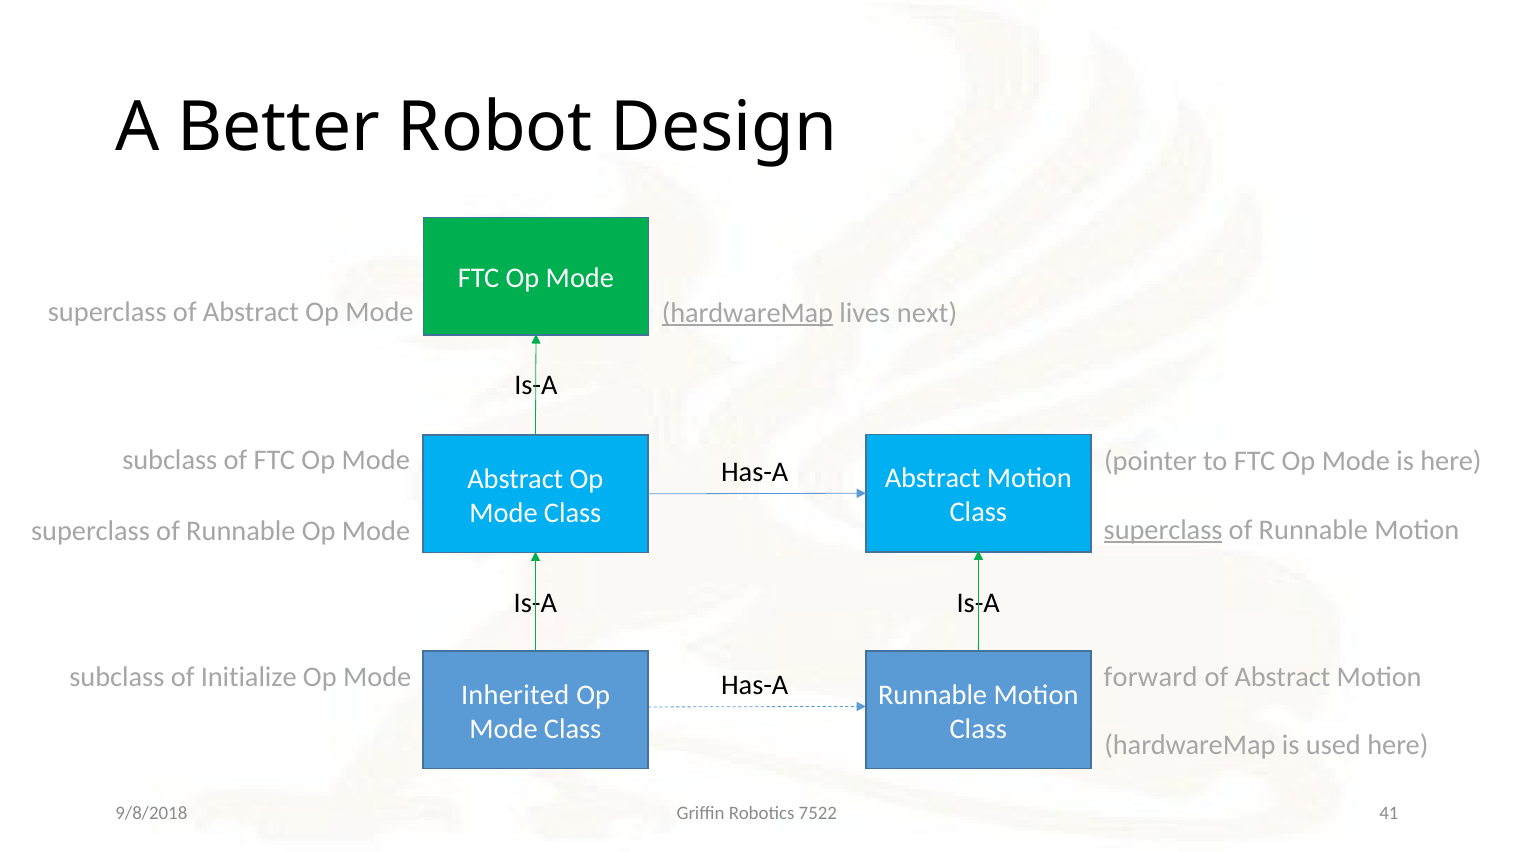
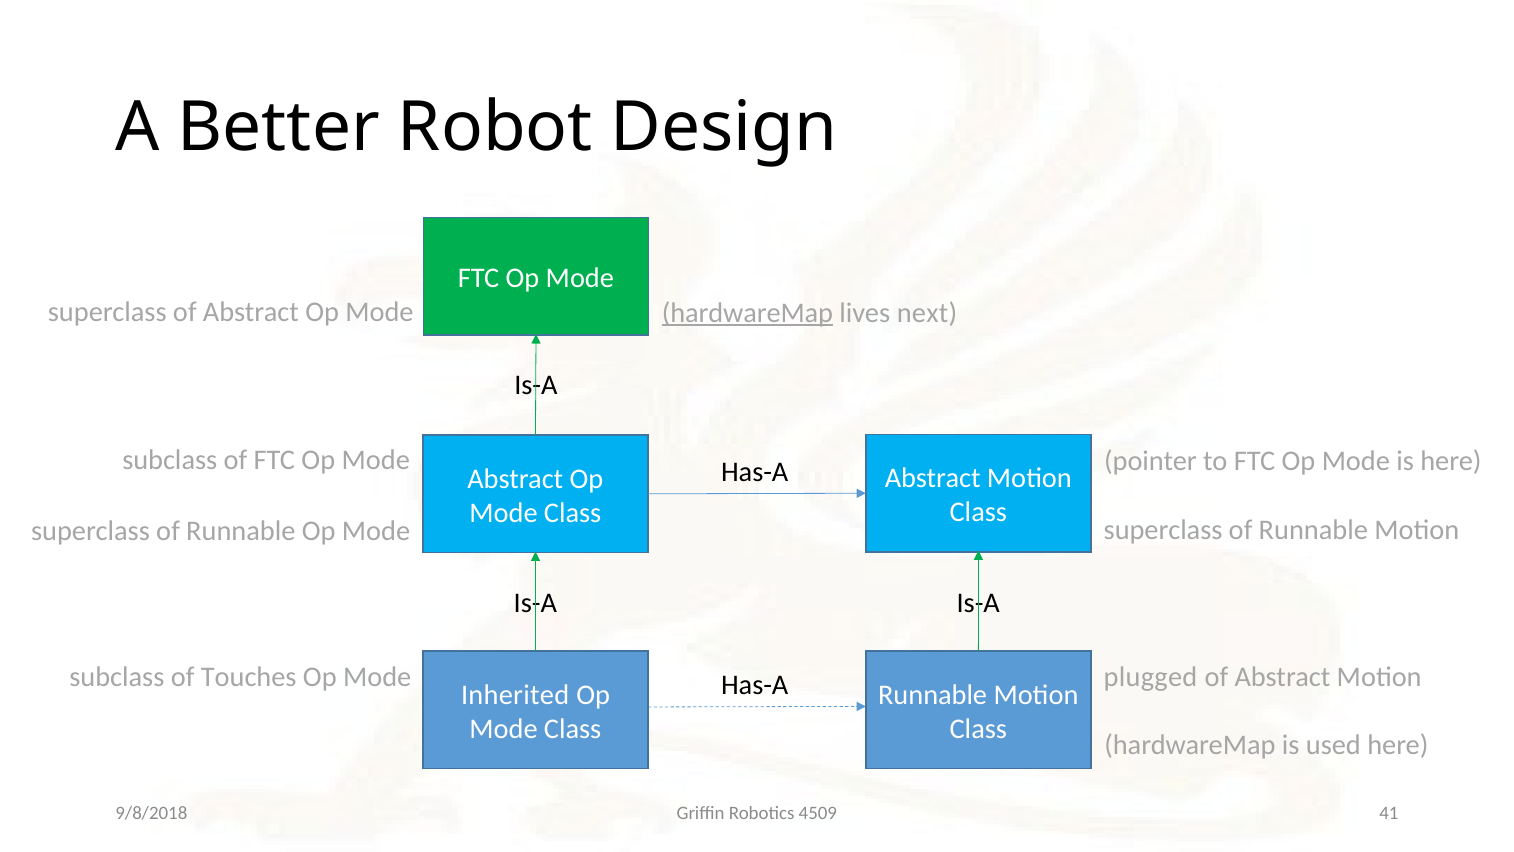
superclass at (1163, 530) underline: present -> none
forward: forward -> plugged
Initialize: Initialize -> Touches
7522: 7522 -> 4509
